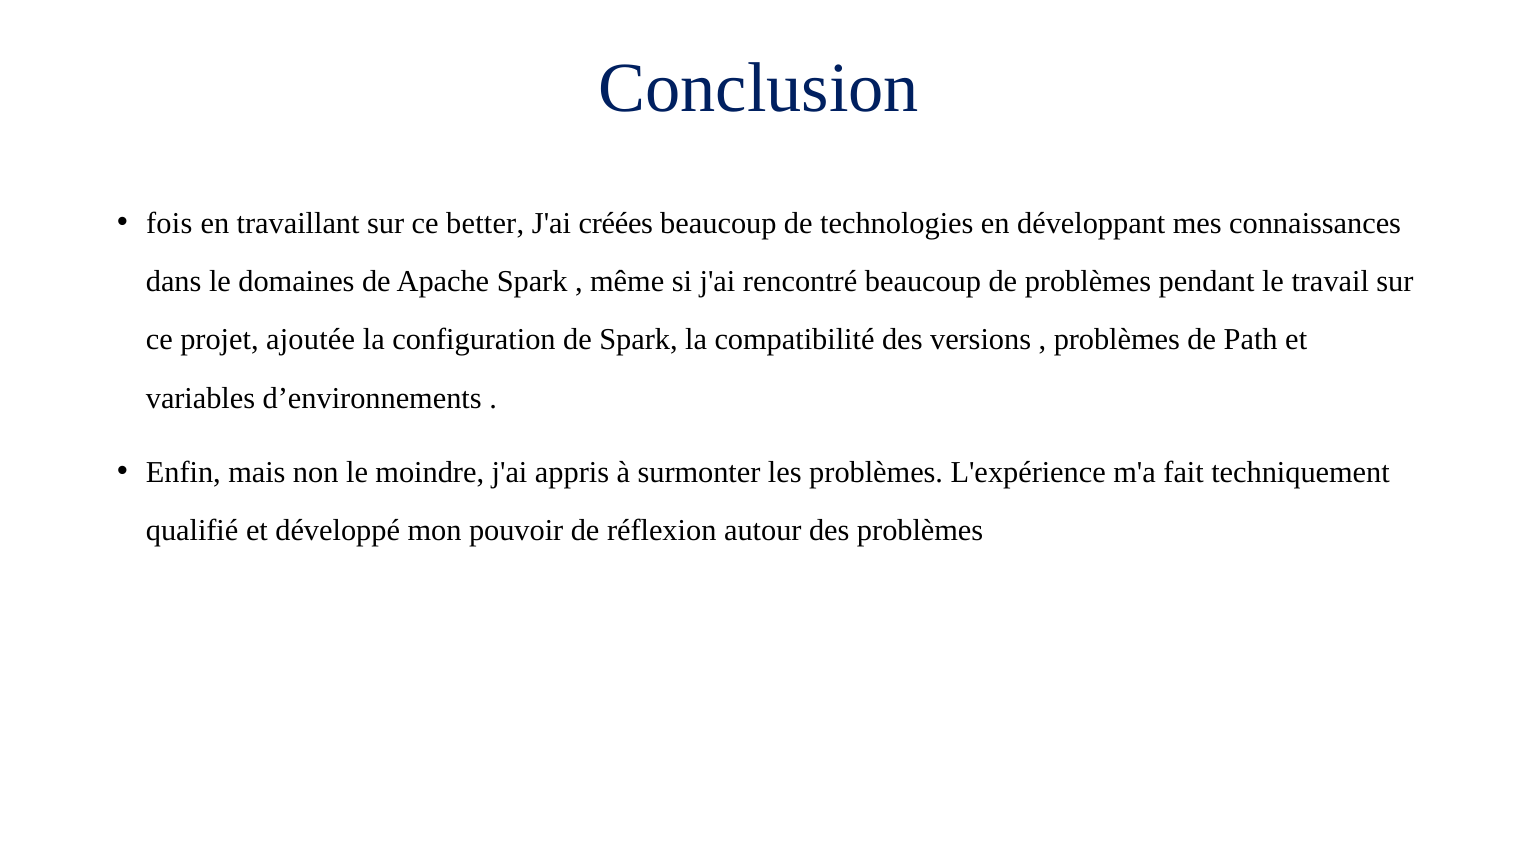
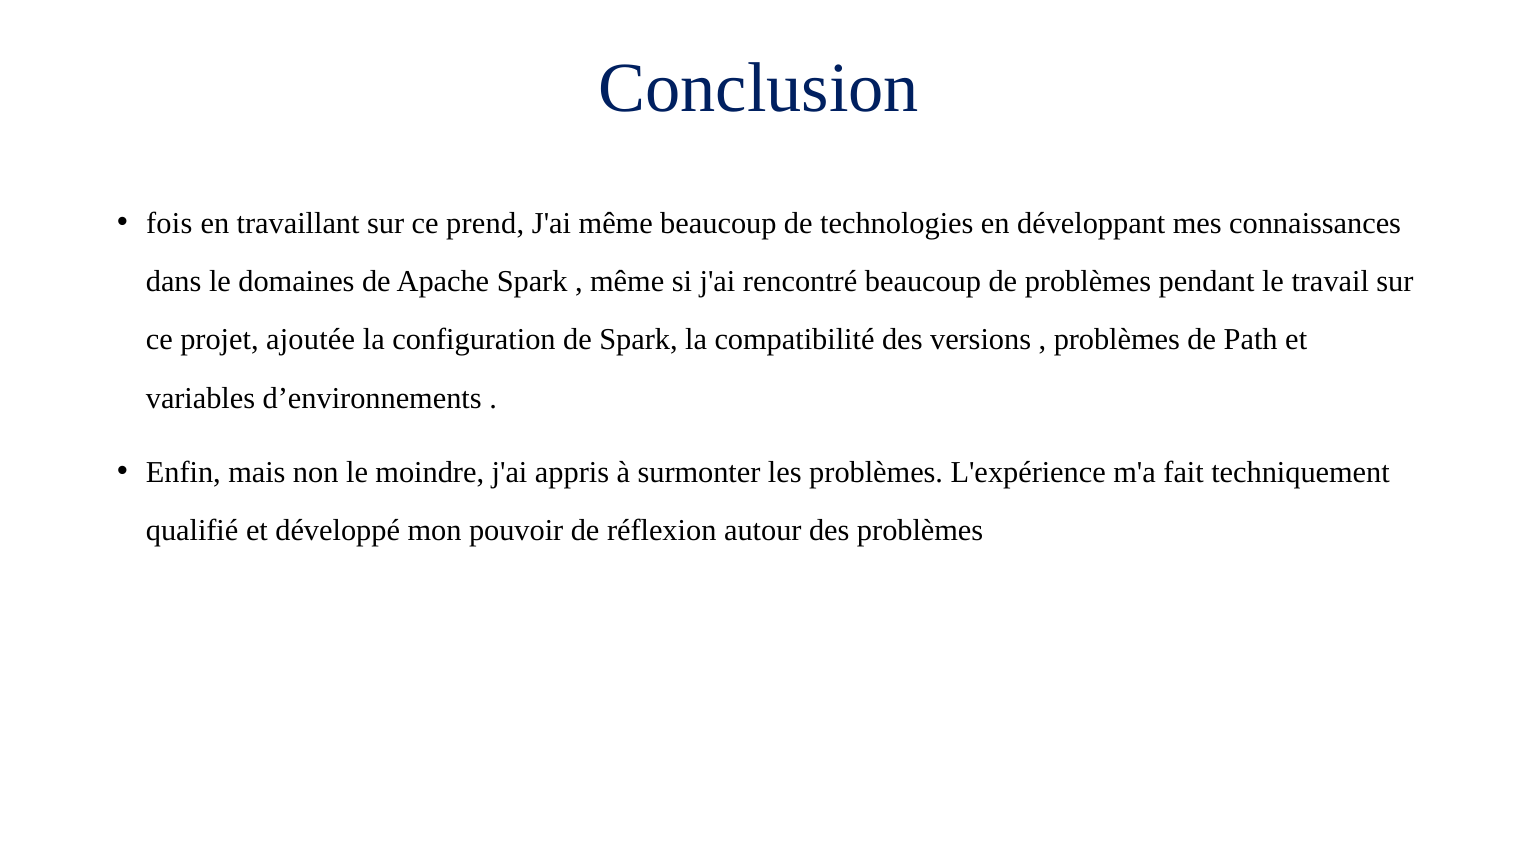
better: better -> prend
J'ai créées: créées -> même
